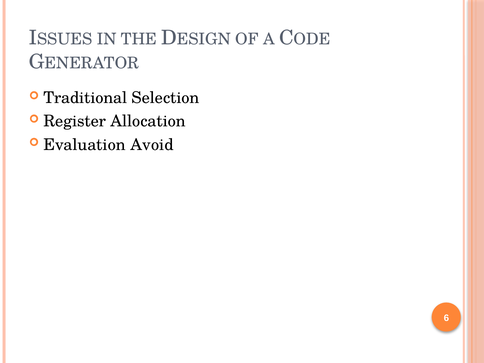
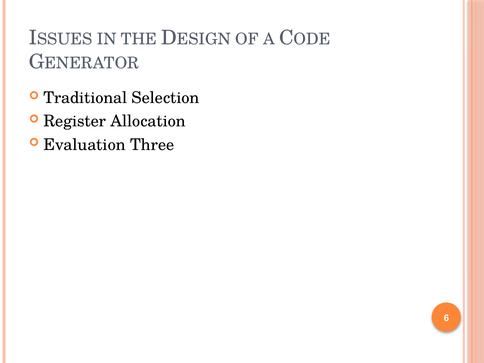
Avoid: Avoid -> Three
